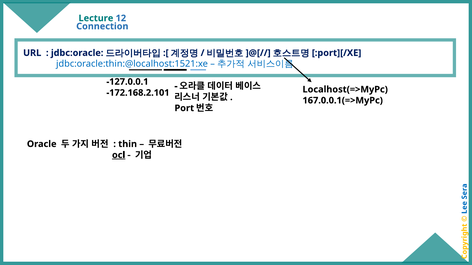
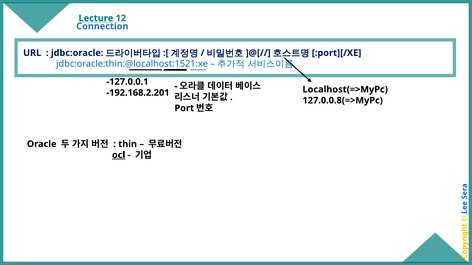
Lecture underline: none -> present
-172.168.2.101: -172.168.2.101 -> -192.168.2.201
167.0.0.1(=>MyPc: 167.0.0.1(=>MyPc -> 127.0.0.8(=>MyPc
